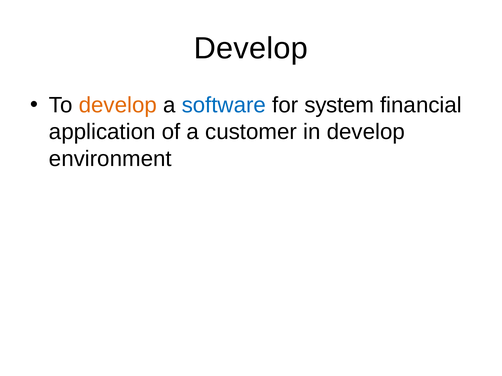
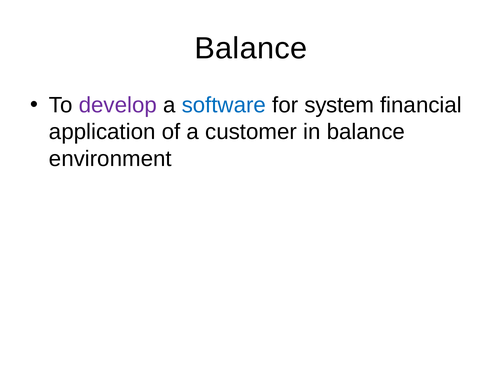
Develop at (251, 49): Develop -> Balance
develop at (118, 105) colour: orange -> purple
in develop: develop -> balance
